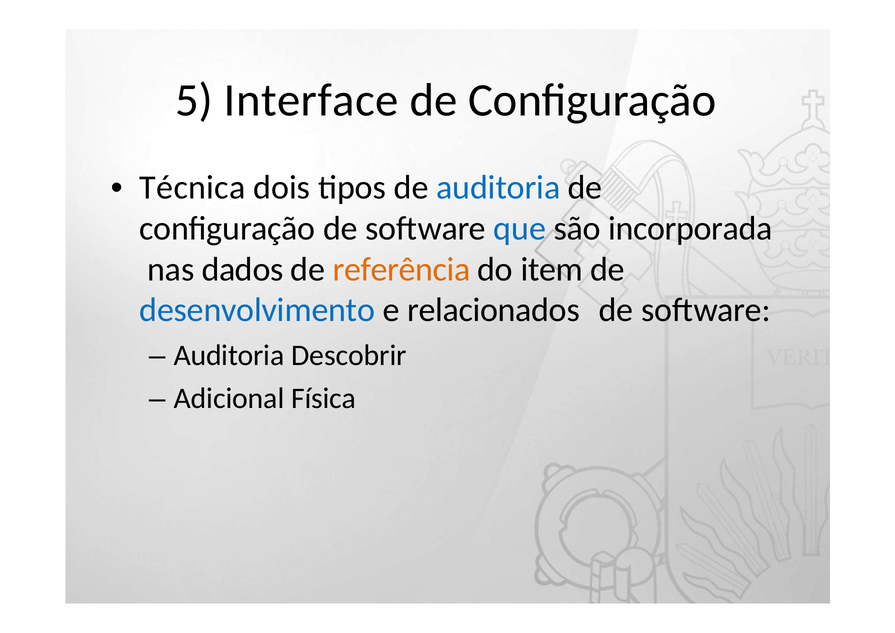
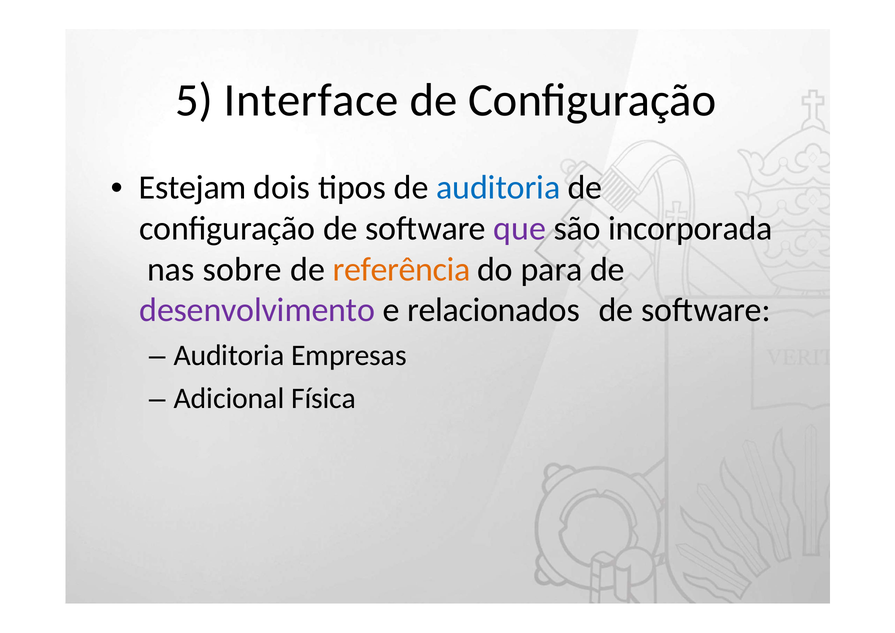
Técnica: Técnica -> Estejam
que colour: blue -> purple
dados: dados -> sobre
item: item -> para
desenvolvimento colour: blue -> purple
Descobrir: Descobrir -> Empresas
